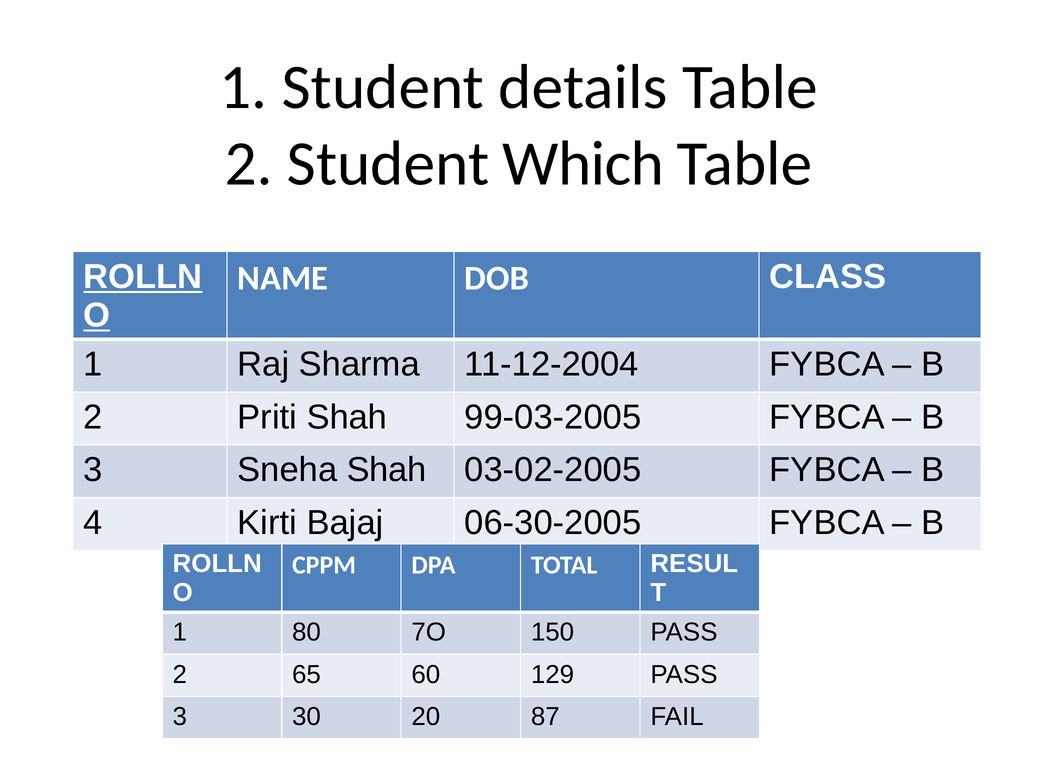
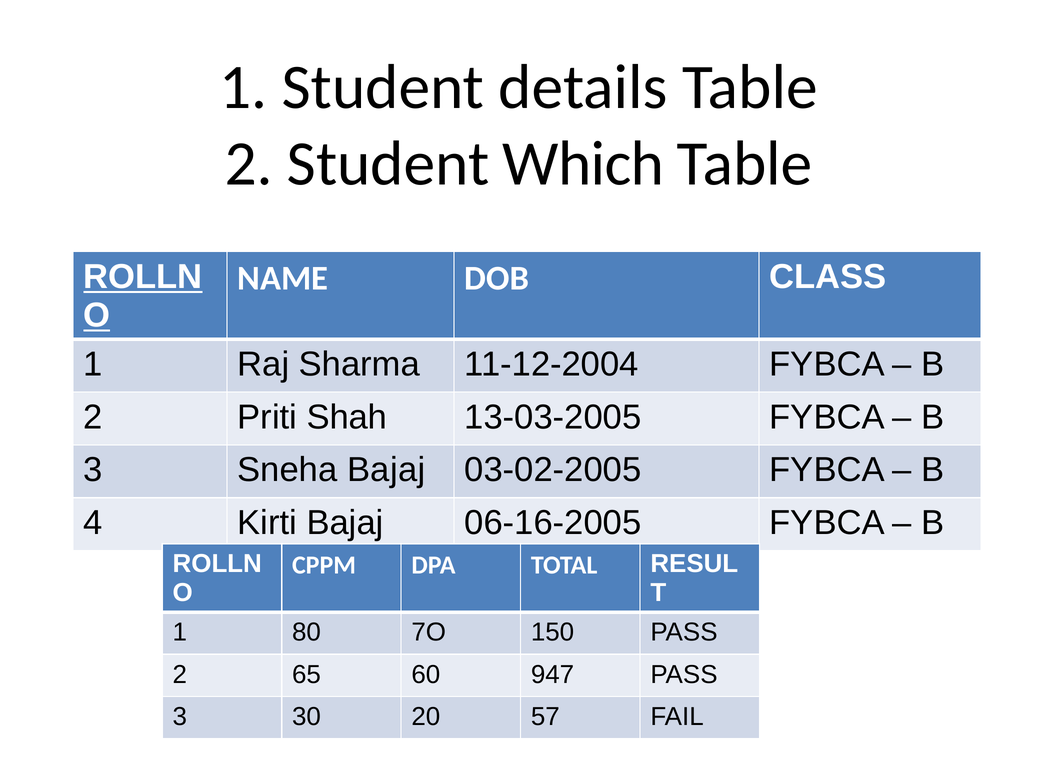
99-03-2005: 99-03-2005 -> 13-03-2005
Sneha Shah: Shah -> Bajaj
06-30-2005: 06-30-2005 -> 06-16-2005
129: 129 -> 947
87: 87 -> 57
